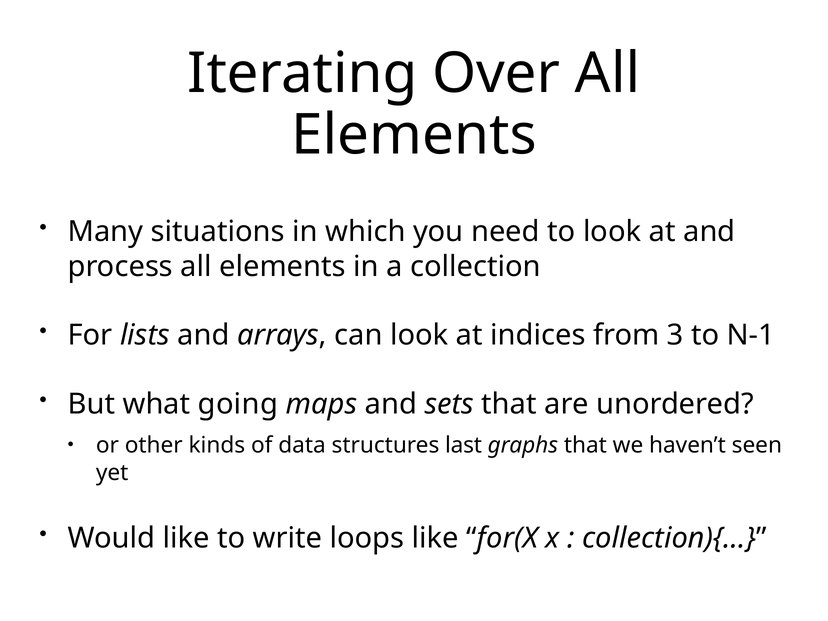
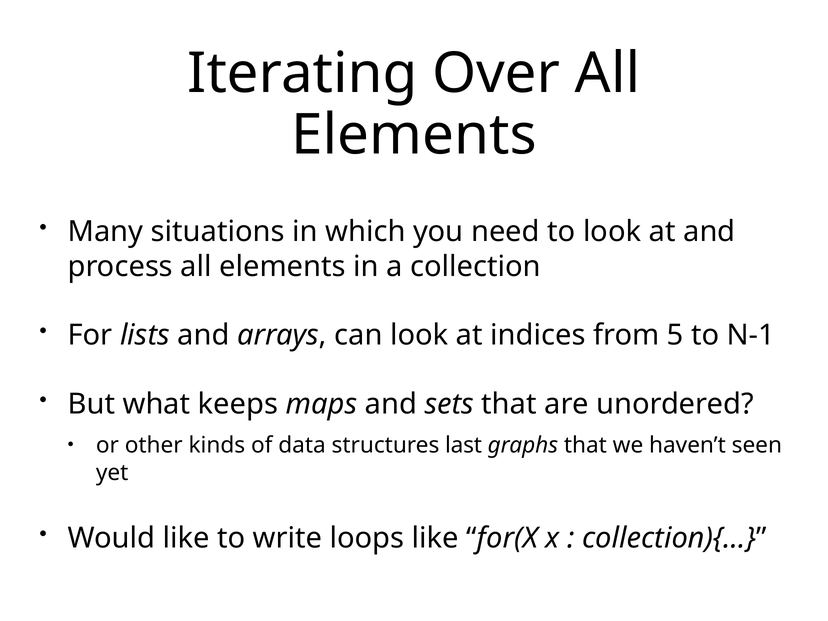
3: 3 -> 5
going: going -> keeps
